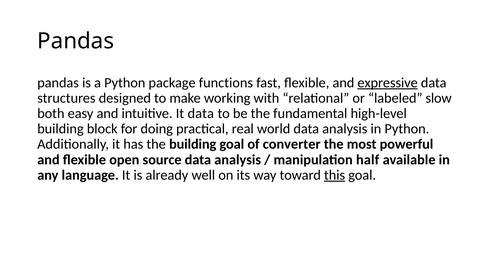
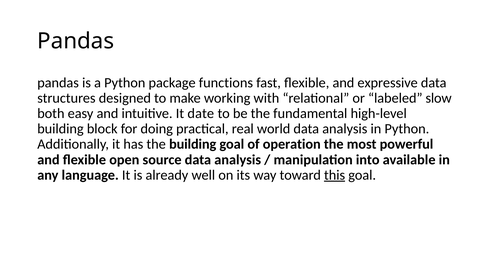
expressive underline: present -> none
It data: data -> date
converter: converter -> operation
half: half -> into
